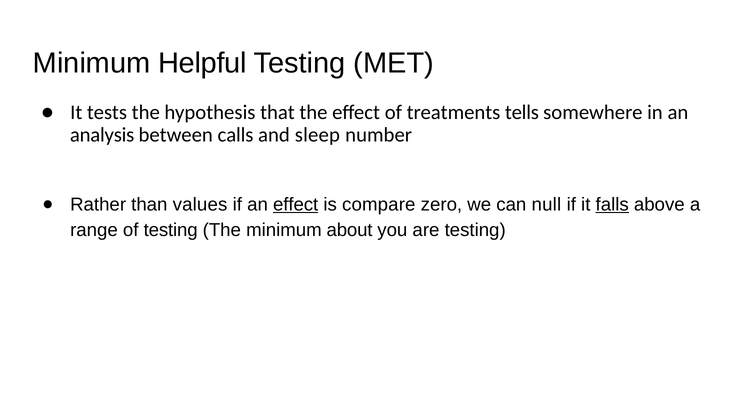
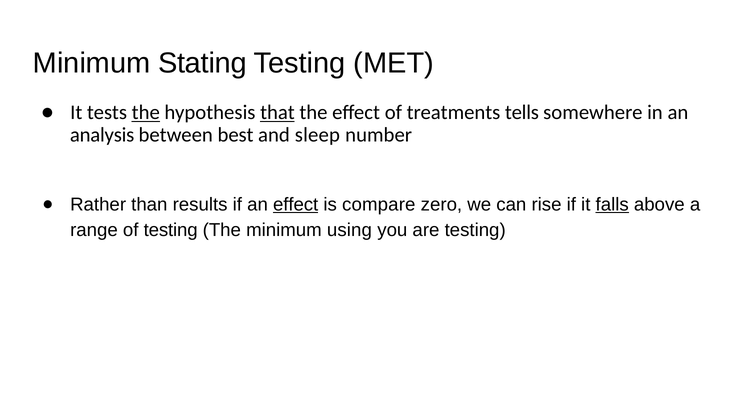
Helpful: Helpful -> Stating
the at (146, 113) underline: none -> present
that underline: none -> present
calls: calls -> best
values: values -> results
null: null -> rise
about: about -> using
